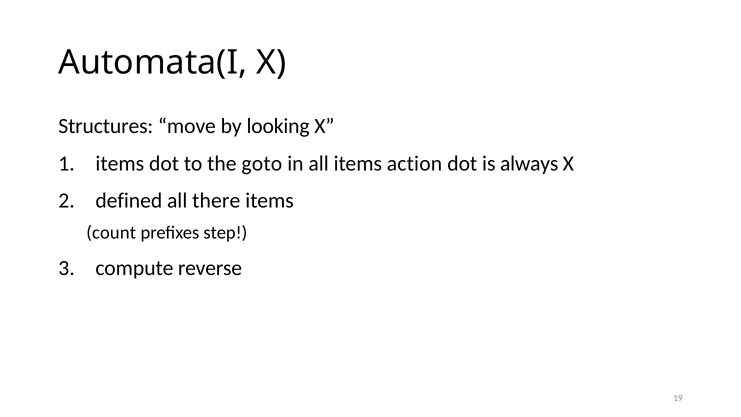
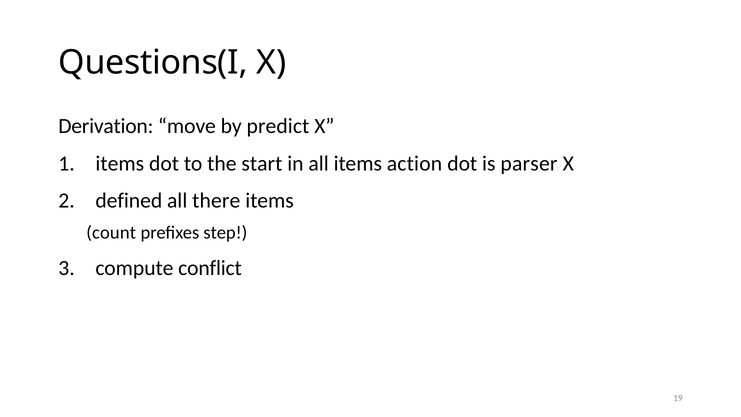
Automata(I: Automata(I -> Questions(I
Structures: Structures -> Derivation
looking: looking -> predict
goto: goto -> start
always: always -> parser
reverse: reverse -> conflict
